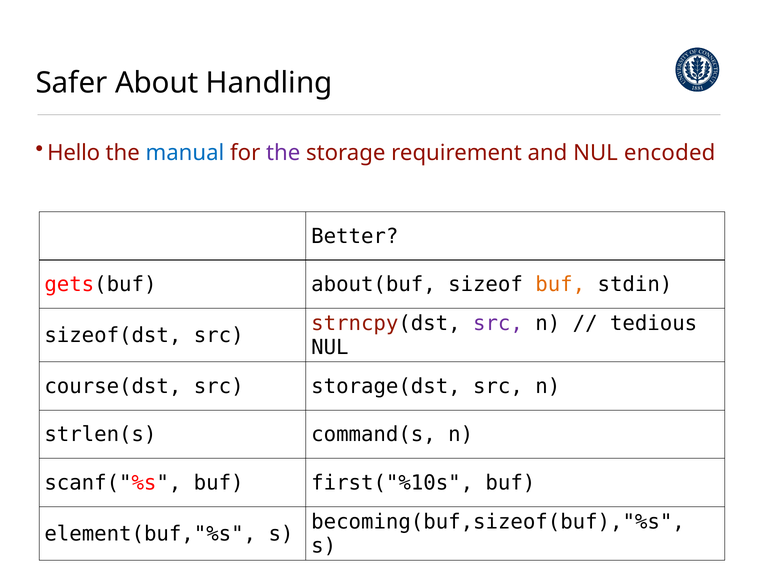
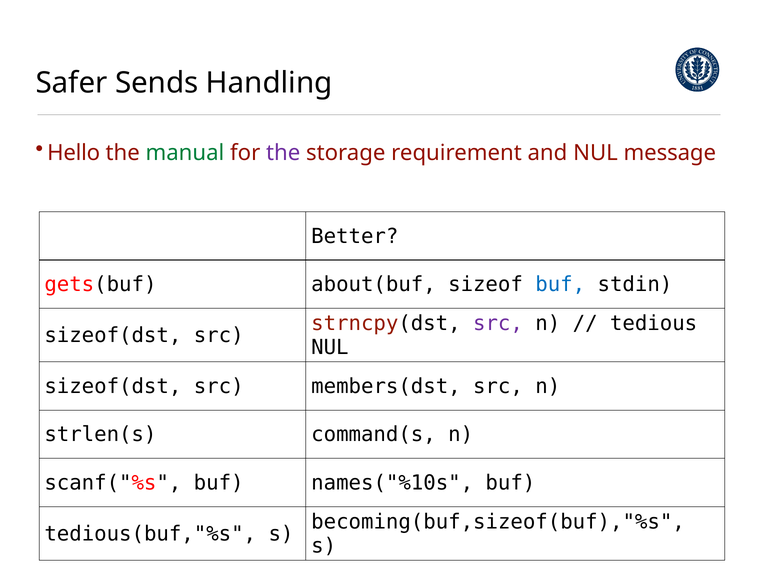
About: About -> Sends
manual colour: blue -> green
encoded: encoded -> message
buf at (560, 284) colour: orange -> blue
course(dst at (113, 386): course(dst -> sizeof(dst
storage(dst: storage(dst -> members(dst
first("%10s: first("%10s -> names("%10s
element(buf,"%s: element(buf,"%s -> tedious(buf,"%s
